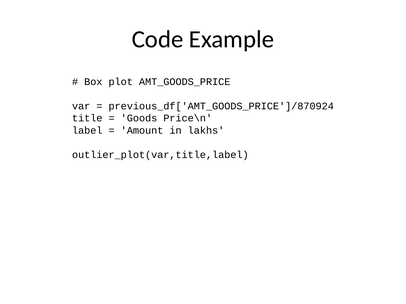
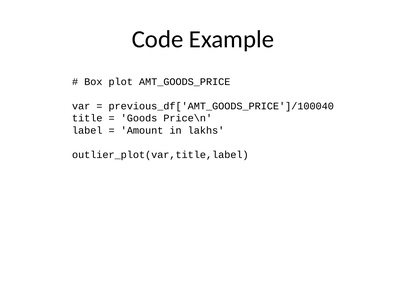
previous_df['AMT_GOODS_PRICE']/870924: previous_df['AMT_GOODS_PRICE']/870924 -> previous_df['AMT_GOODS_PRICE']/100040
